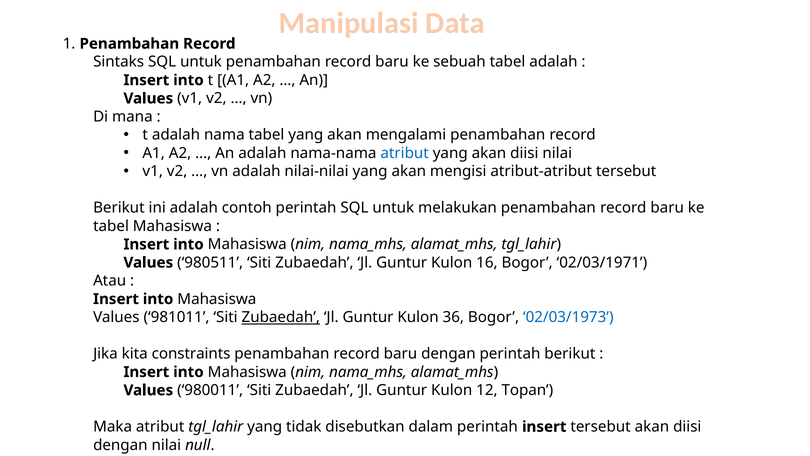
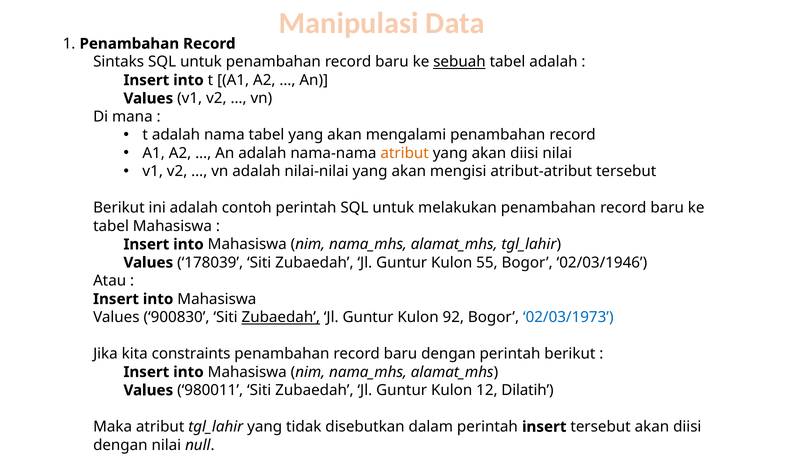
sebuah underline: none -> present
atribut at (405, 153) colour: blue -> orange
980511: 980511 -> 178039
16: 16 -> 55
02/03/1971: 02/03/1971 -> 02/03/1946
981011: 981011 -> 900830
36: 36 -> 92
Topan: Topan -> Dilatih
